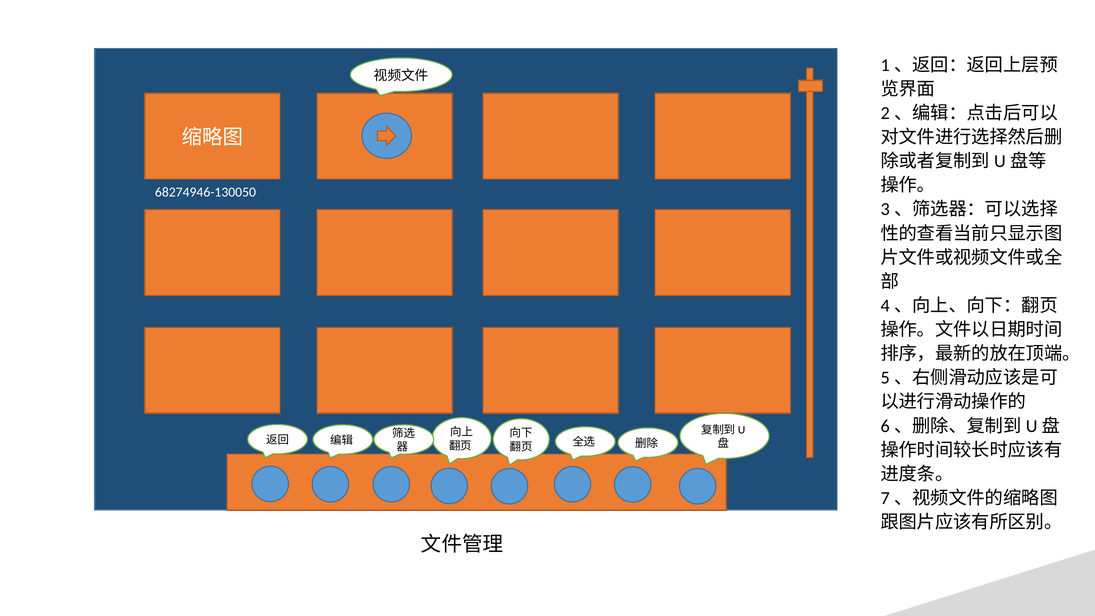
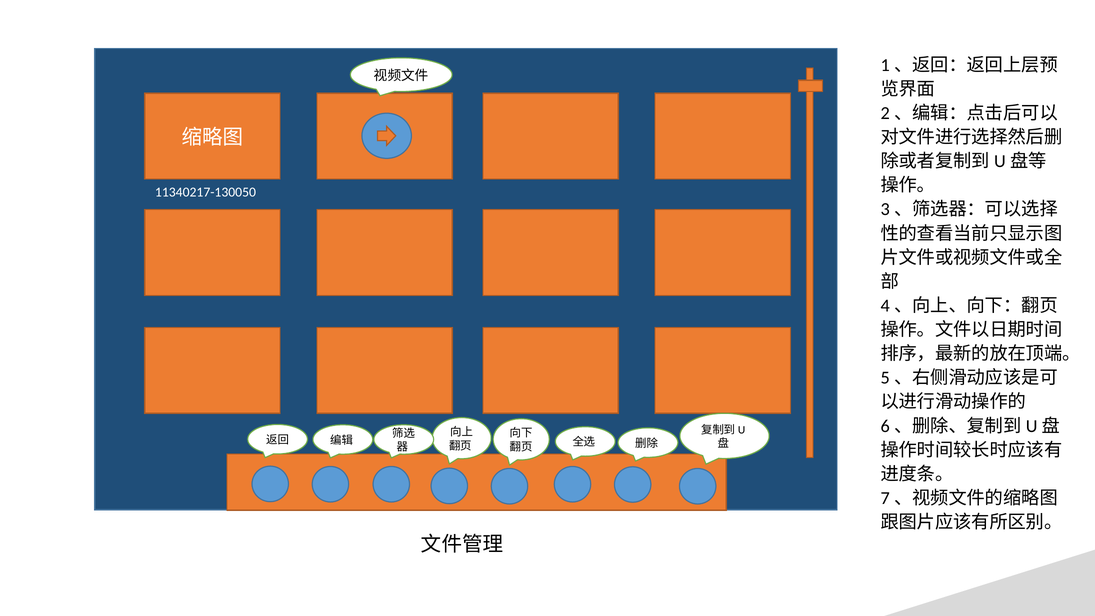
68274946-130050: 68274946-130050 -> 11340217-130050
